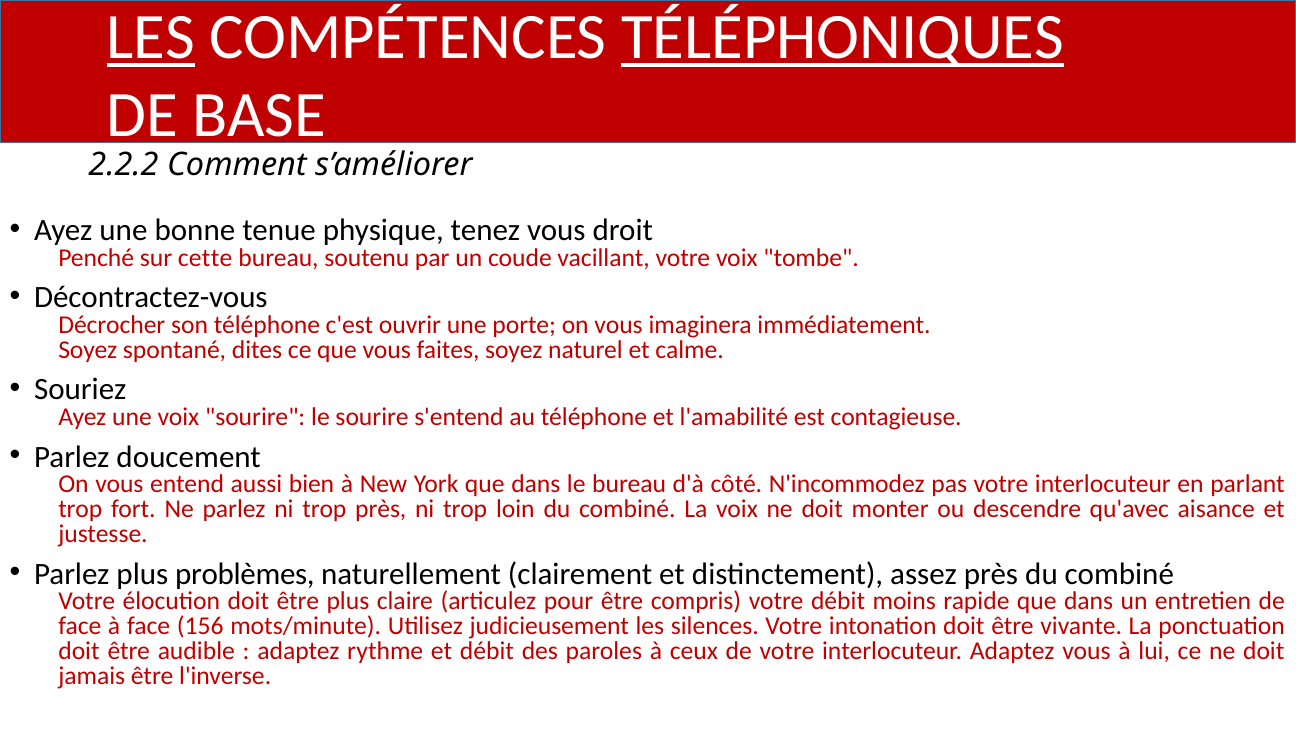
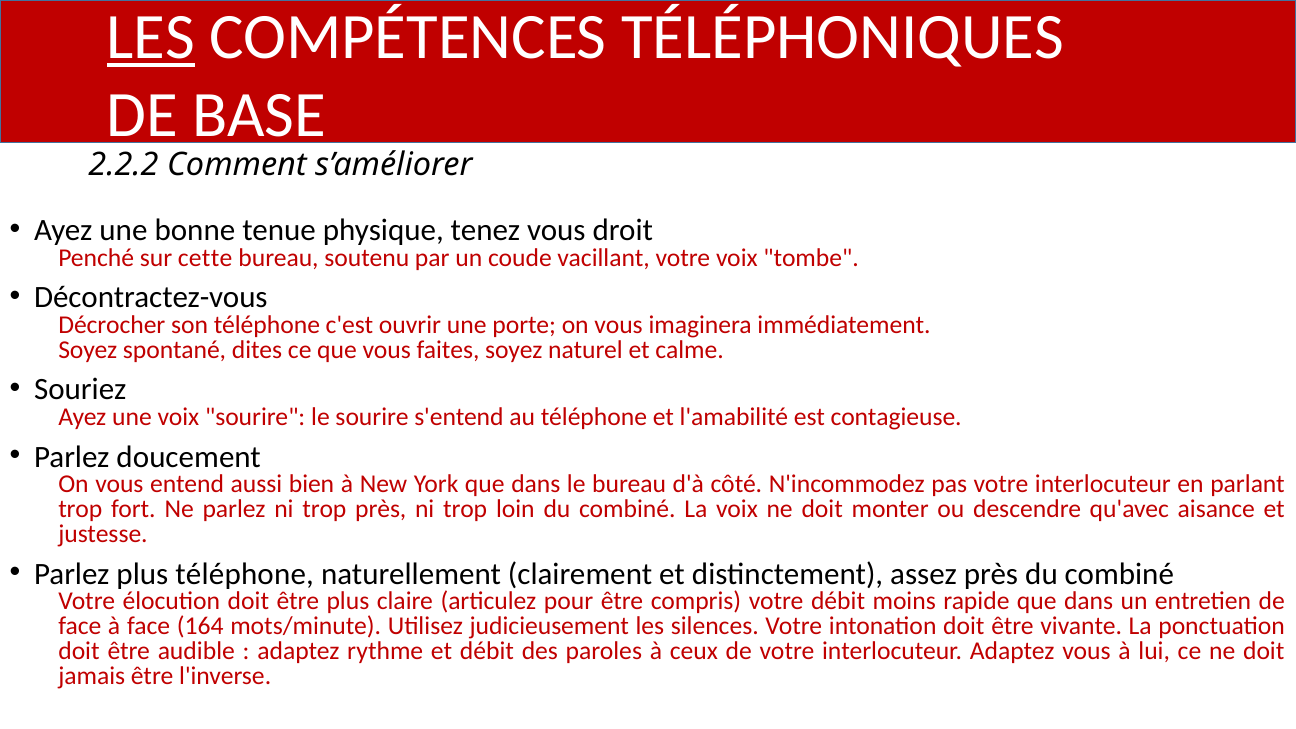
TÉLÉPHONIQUES underline: present -> none
plus problèmes: problèmes -> téléphone
156: 156 -> 164
